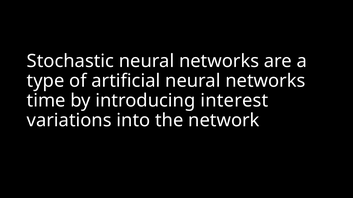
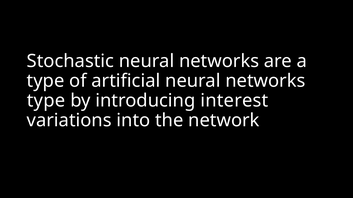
time at (46, 101): time -> type
